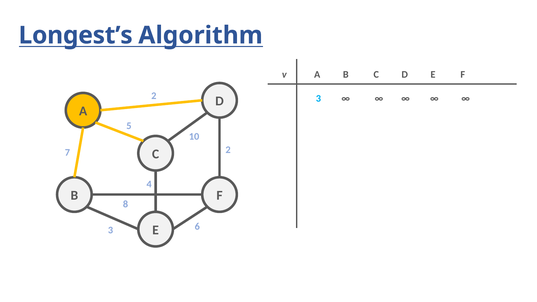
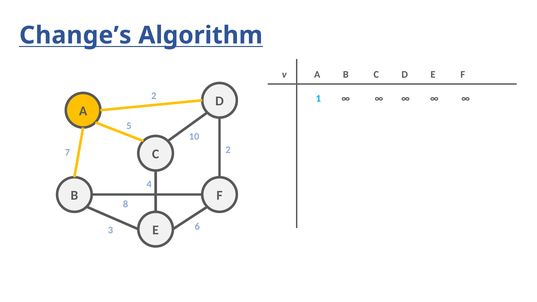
Longest’s: Longest’s -> Change’s
A 3: 3 -> 1
